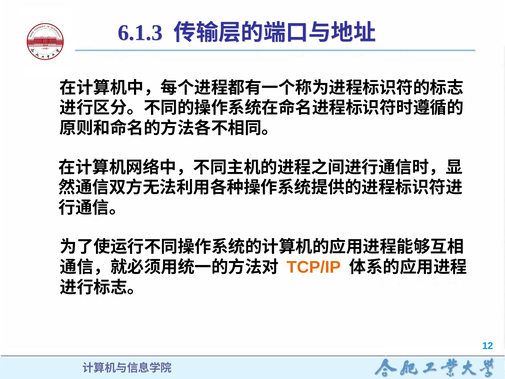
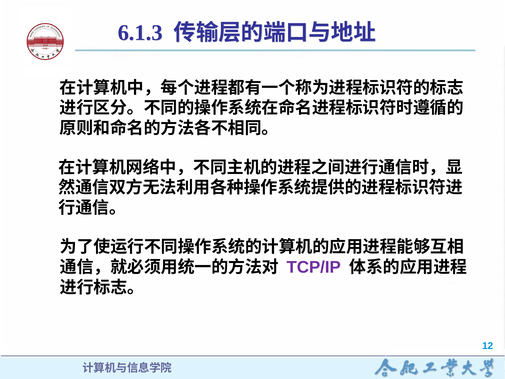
TCP/IP colour: orange -> purple
